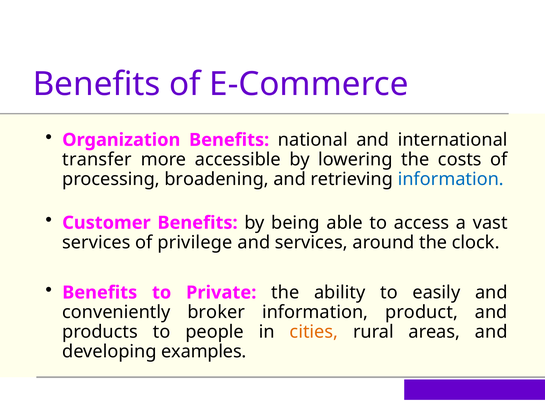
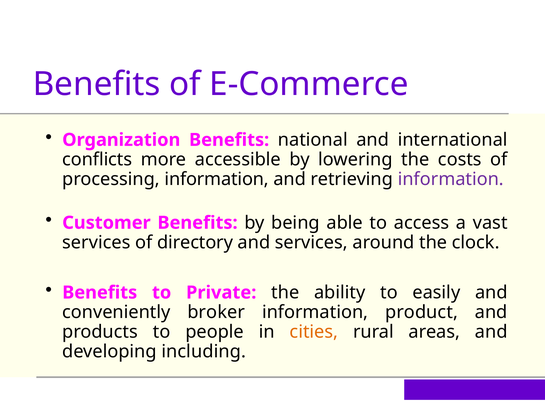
transfer: transfer -> conflicts
processing broadening: broadening -> information
information at (451, 179) colour: blue -> purple
privilege: privilege -> directory
examples: examples -> including
